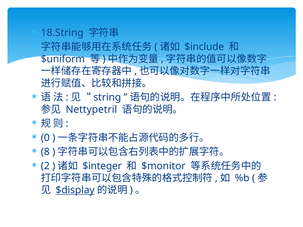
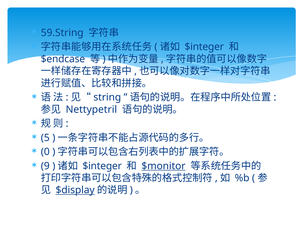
18.String: 18.String -> 59.String
$include at (204, 47): $include -> $integer
$uniform: $uniform -> $endcase
0: 0 -> 5
8: 8 -> 0
2: 2 -> 9
$monitor underline: none -> present
